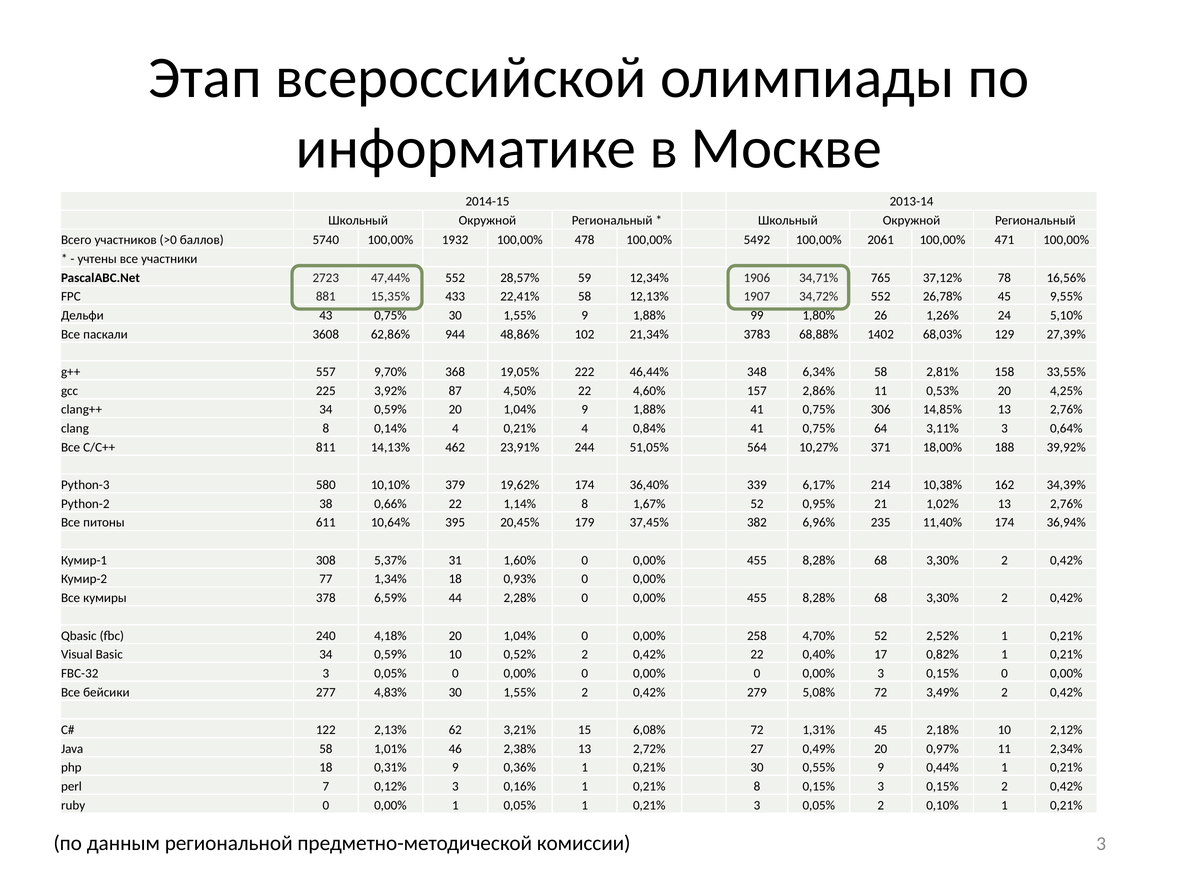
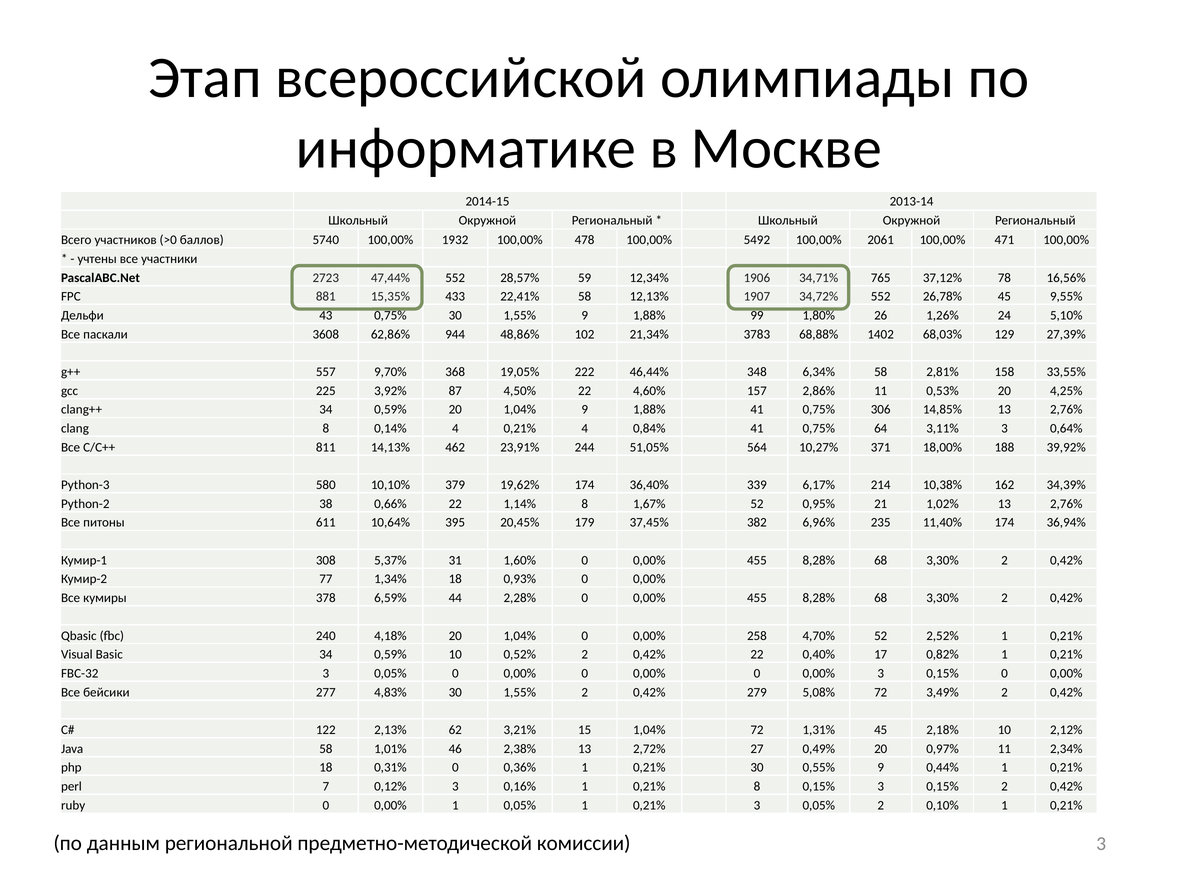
15 6,08%: 6,08% -> 1,04%
0,31% 9: 9 -> 0
